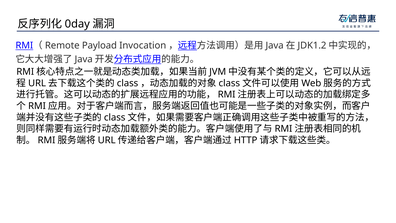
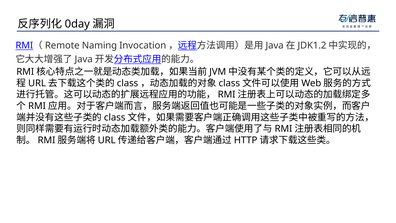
Payload: Payload -> Naming
